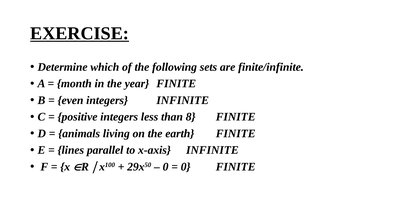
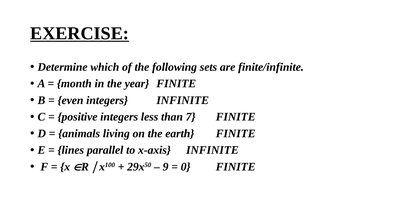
8: 8 -> 7
0 at (166, 167): 0 -> 9
